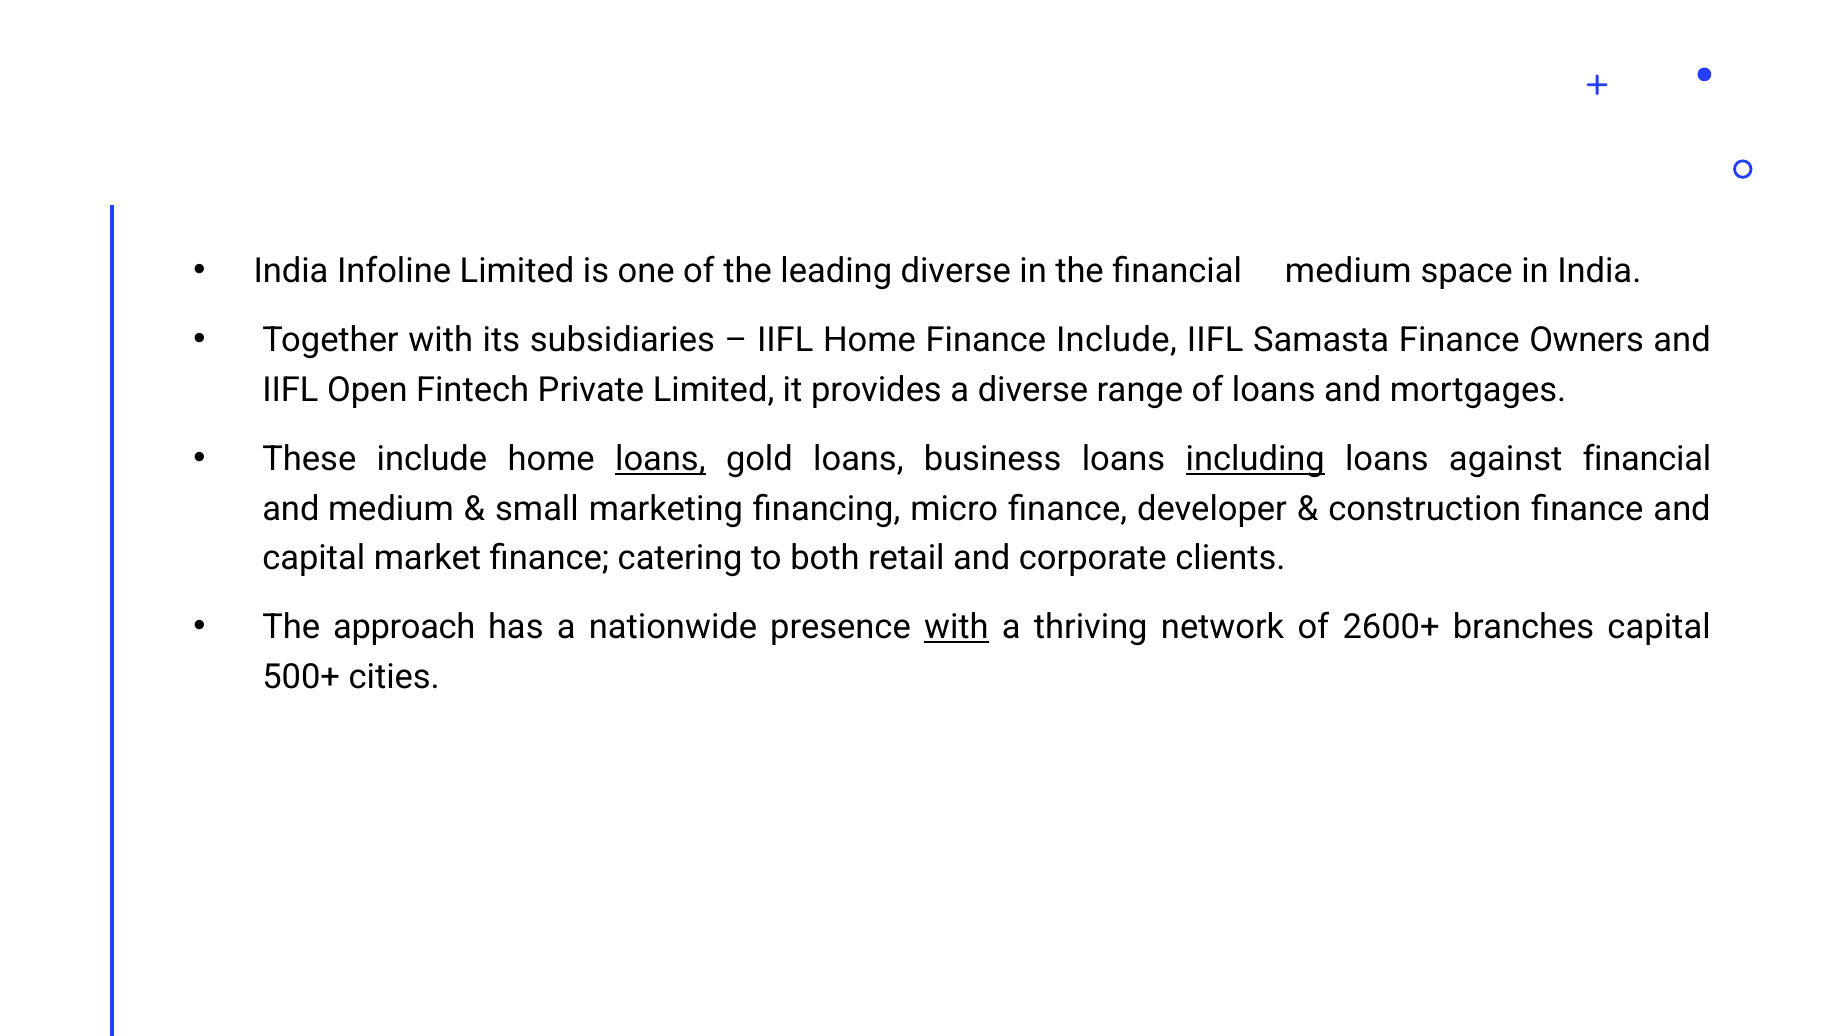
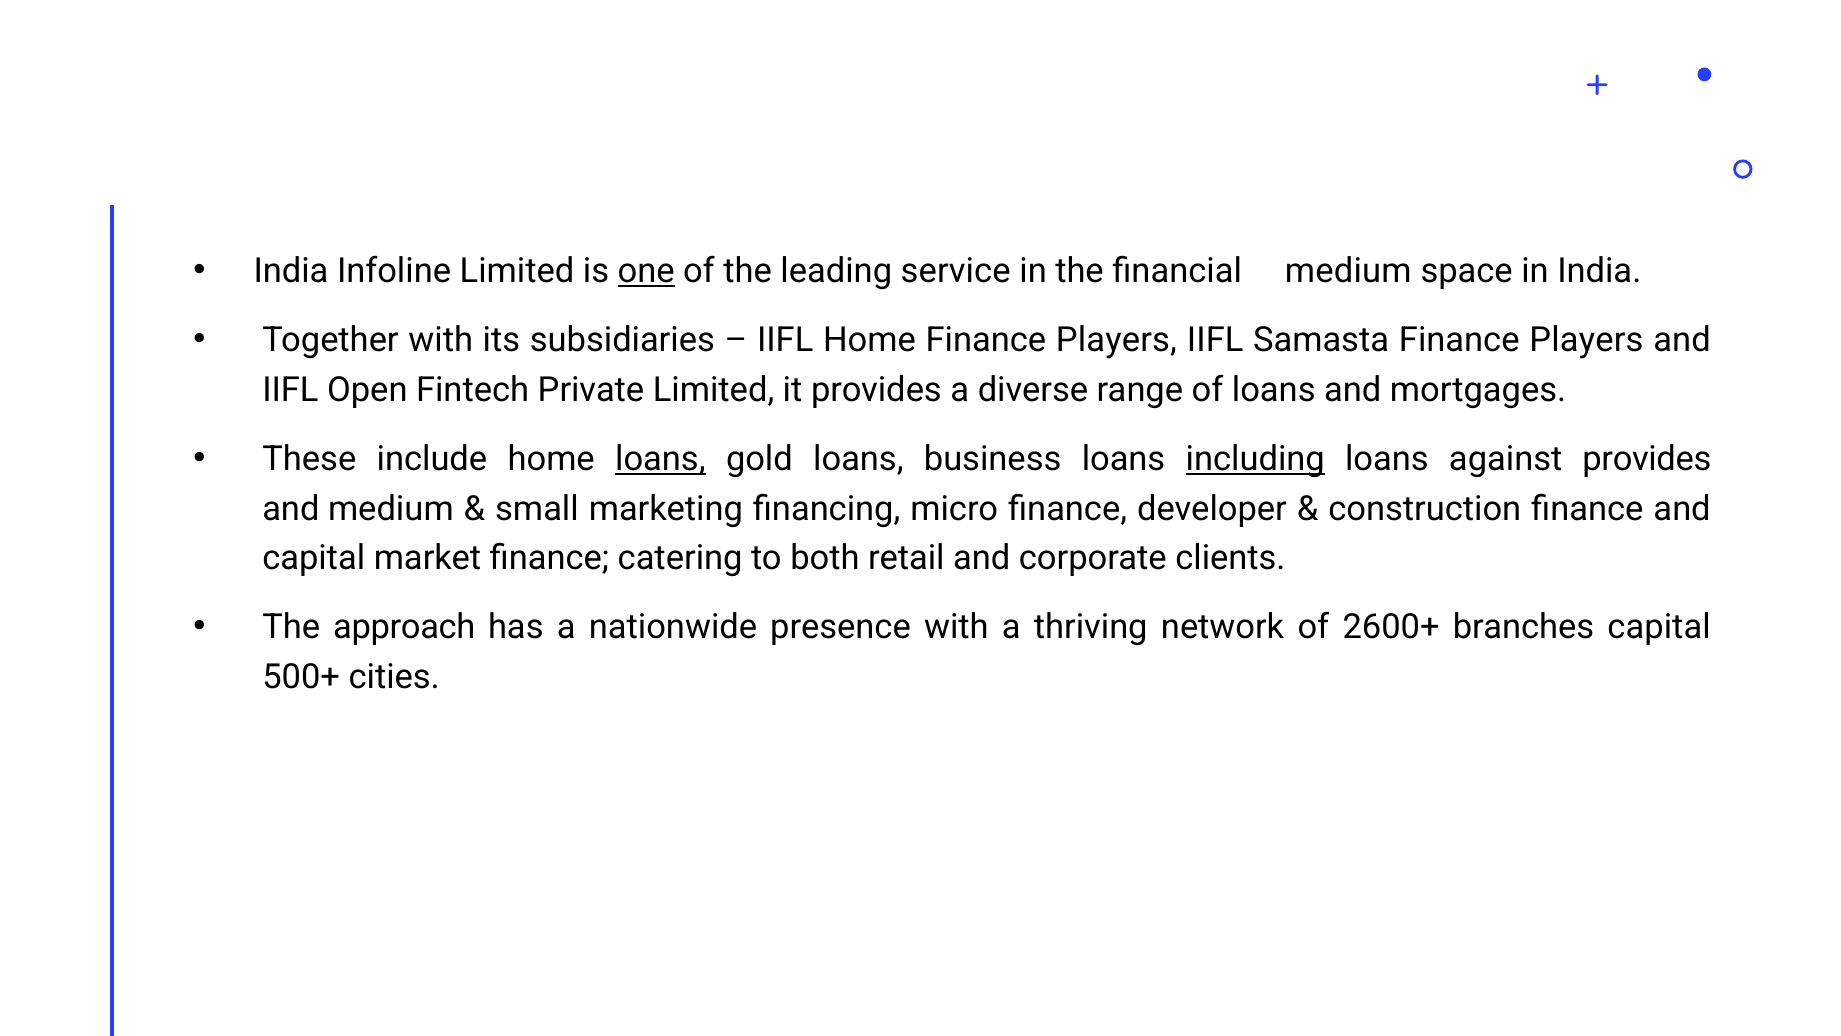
one underline: none -> present
leading diverse: diverse -> service
Home Finance Include: Include -> Players
Samasta Finance Owners: Owners -> Players
against financial: financial -> provides
with at (956, 627) underline: present -> none
